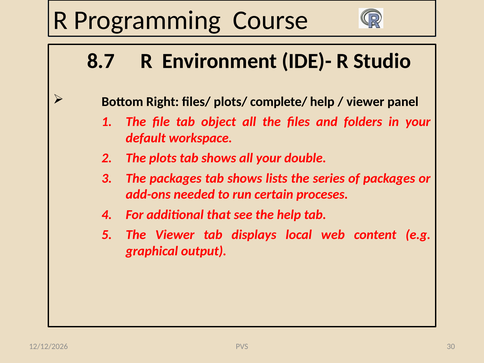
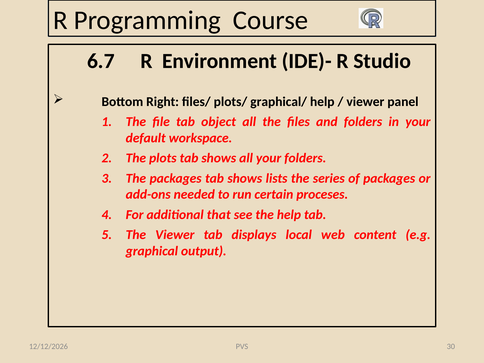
8.7: 8.7 -> 6.7
complete/: complete/ -> graphical/
your double: double -> folders
